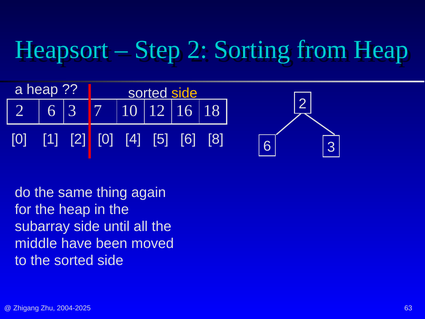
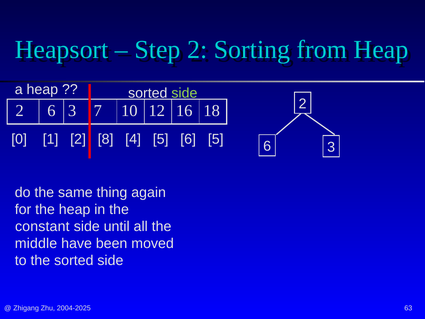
side at (184, 93) colour: yellow -> light green
2 0: 0 -> 8
6 8: 8 -> 5
subarray: subarray -> constant
